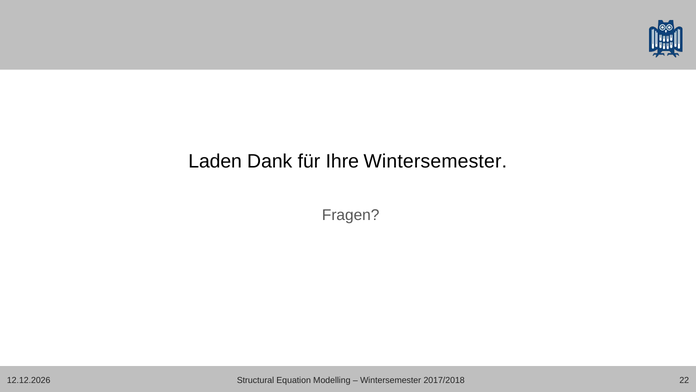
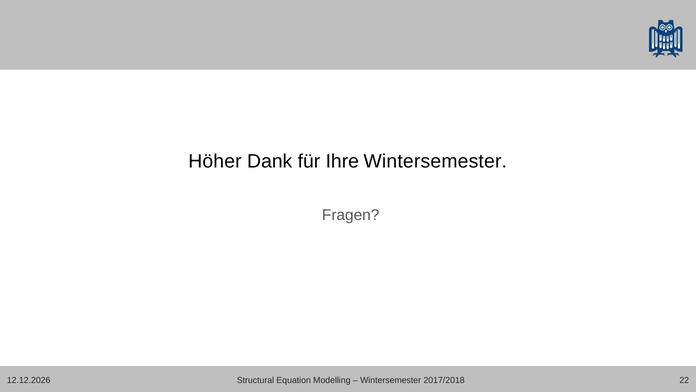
Laden: Laden -> Höher
